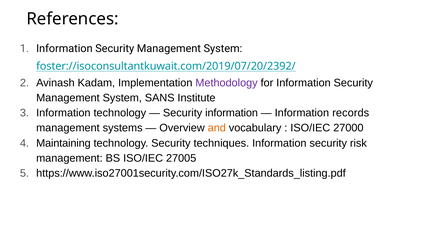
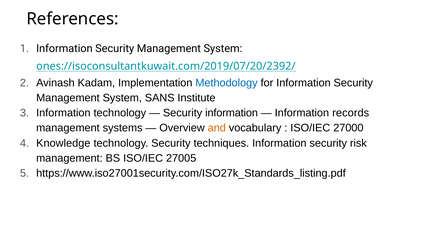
foster://isoconsultantkuwait.com/2019/07/20/2392/: foster://isoconsultantkuwait.com/2019/07/20/2392/ -> ones://isoconsultantkuwait.com/2019/07/20/2392/
Methodology colour: purple -> blue
Maintaining: Maintaining -> Knowledge
